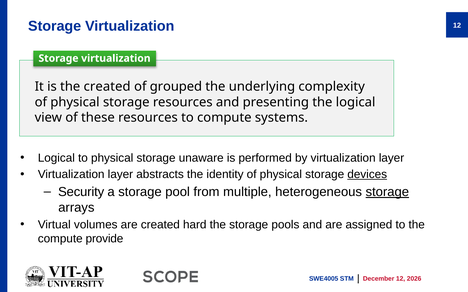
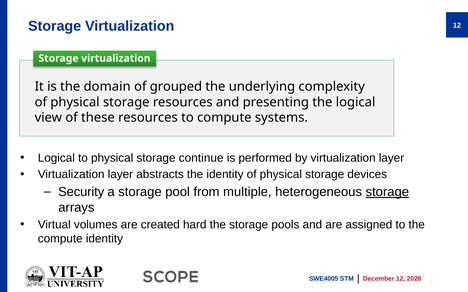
the created: created -> domain
unaware: unaware -> continue
devices underline: present -> none
compute provide: provide -> identity
